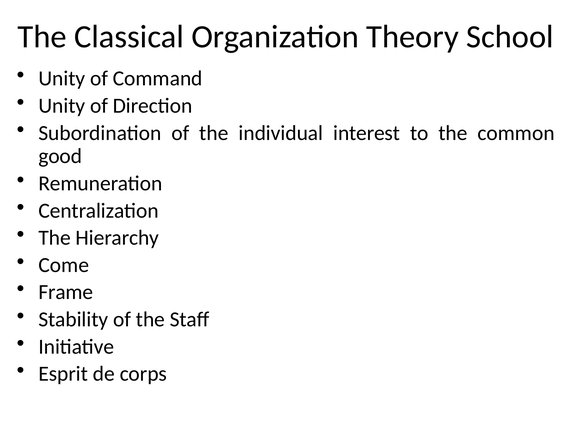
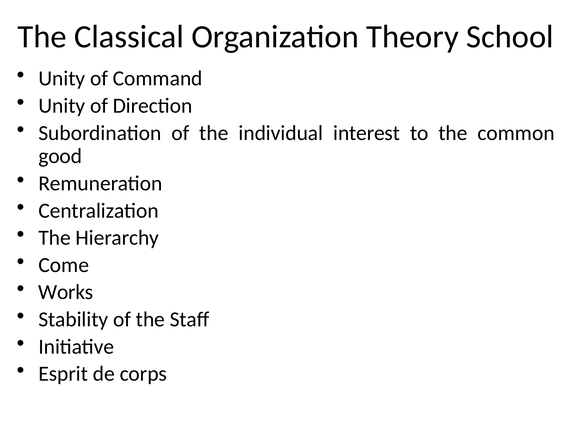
Frame: Frame -> Works
